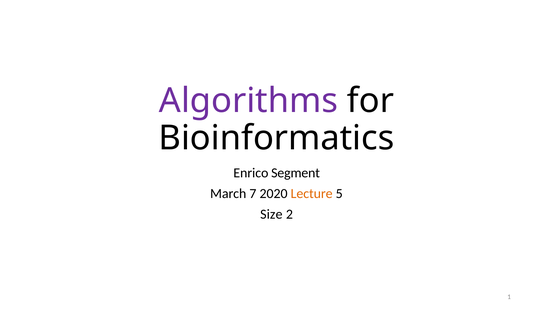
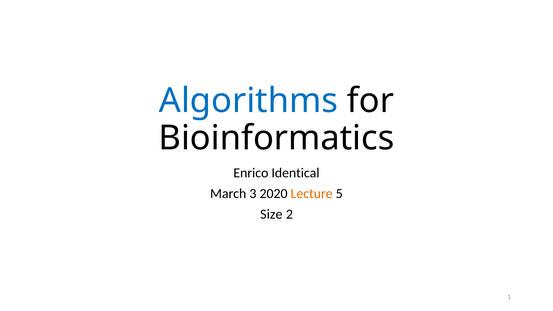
Algorithms colour: purple -> blue
Segment: Segment -> Identical
7: 7 -> 3
